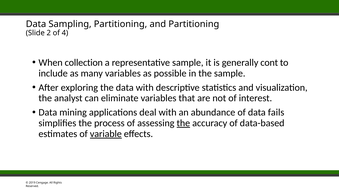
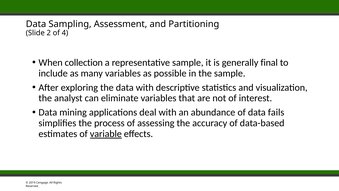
Sampling Partitioning: Partitioning -> Assessment
cont: cont -> final
the at (183, 123) underline: present -> none
